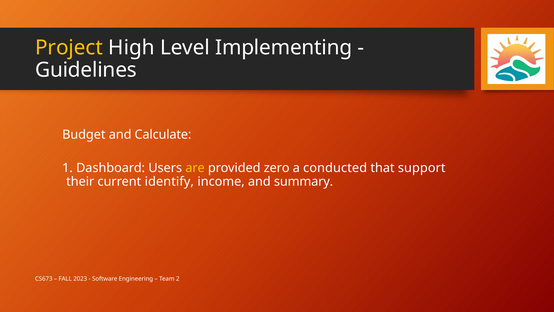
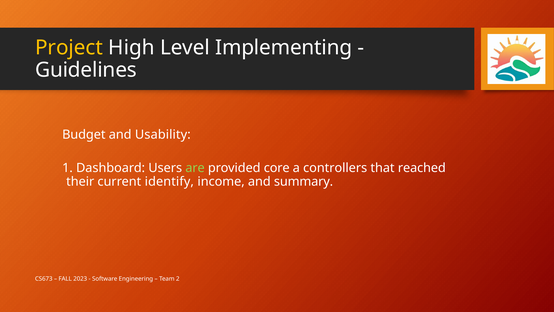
Calculate: Calculate -> Usability
are colour: yellow -> light green
zero: zero -> core
conducted: conducted -> controllers
support: support -> reached
